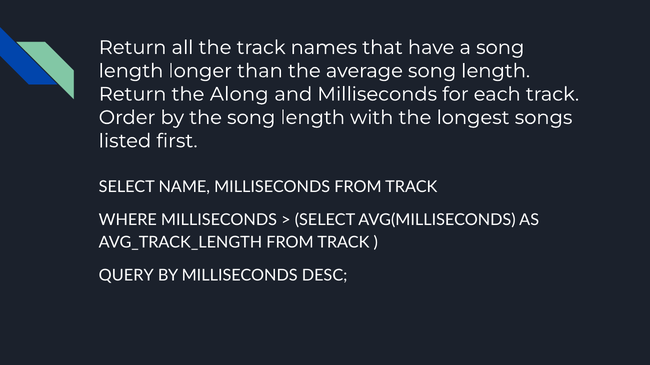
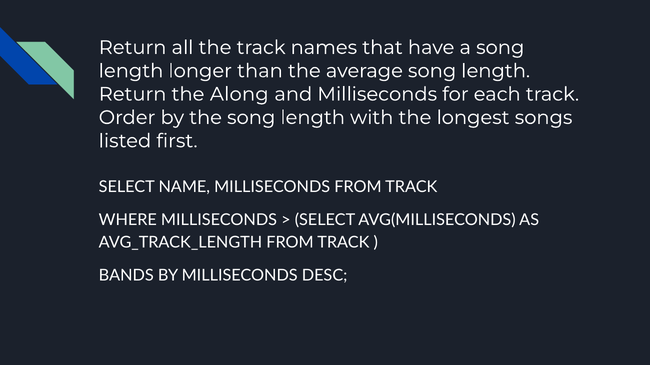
QUERY: QUERY -> BANDS
